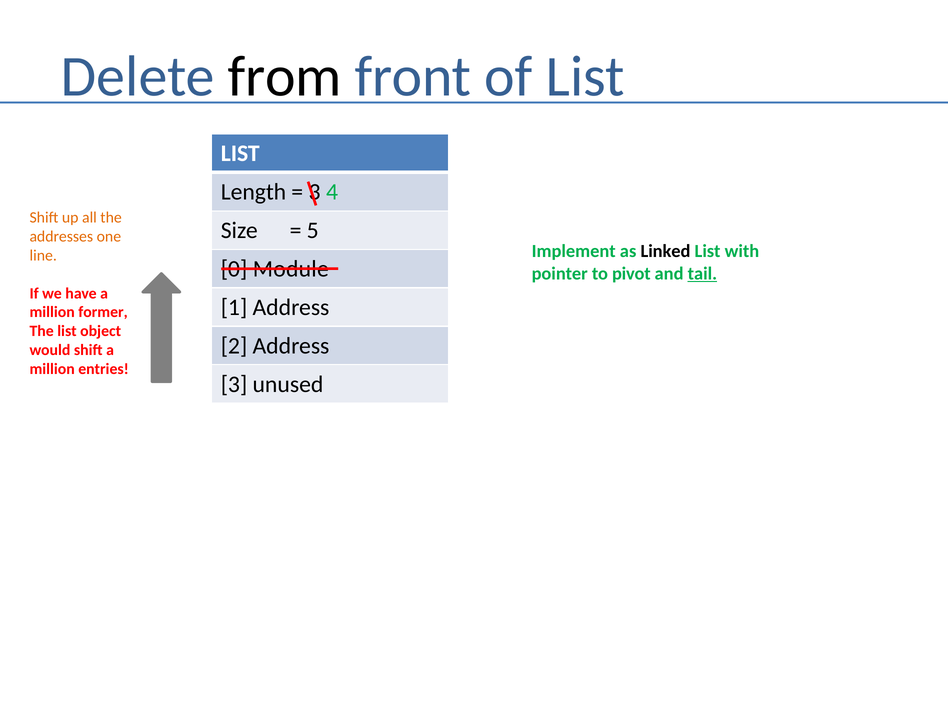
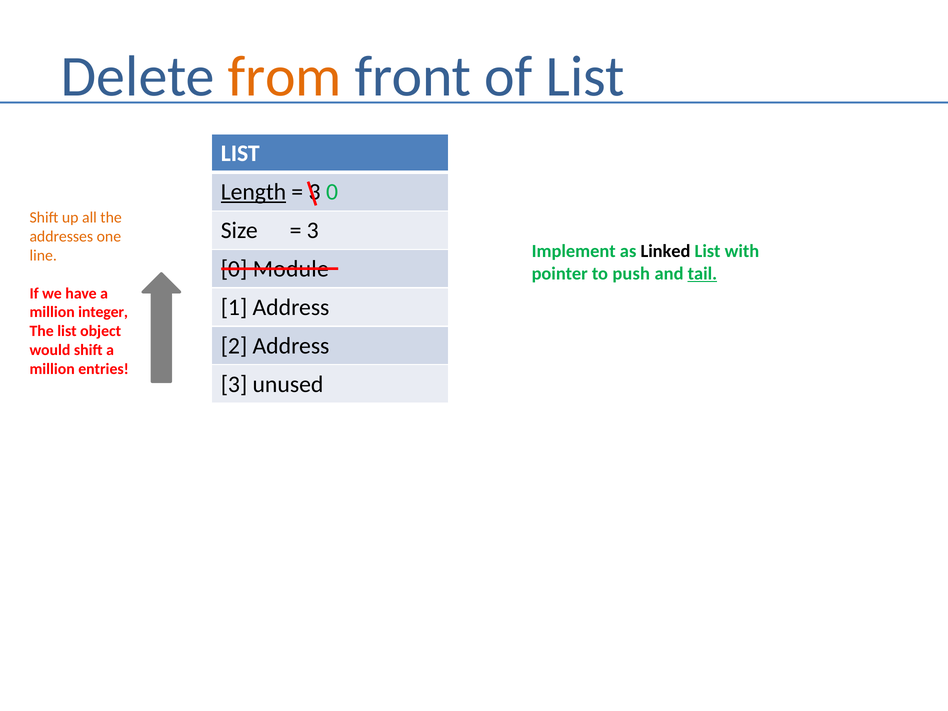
from colour: black -> orange
Length underline: none -> present
4 at (332, 192): 4 -> 0
5 at (313, 230): 5 -> 3
pivot: pivot -> push
former: former -> integer
